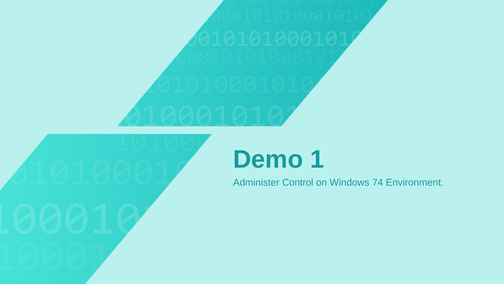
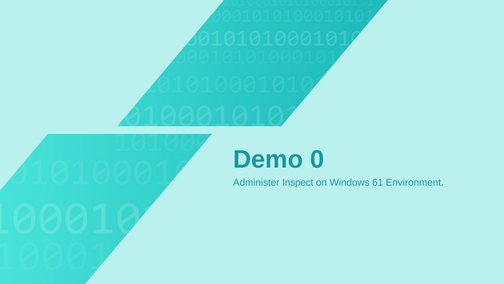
1: 1 -> 0
Control: Control -> Inspect
74: 74 -> 61
